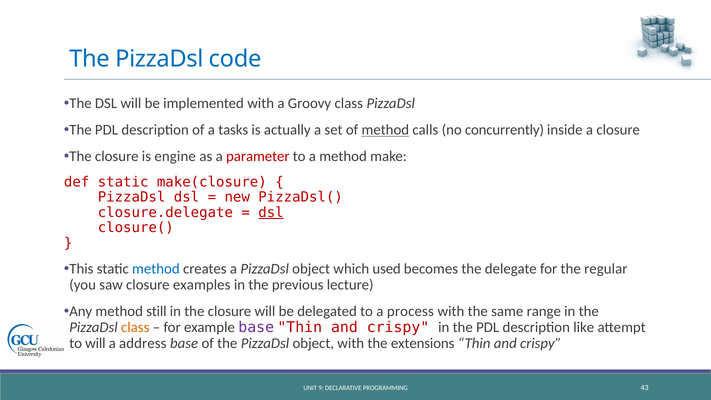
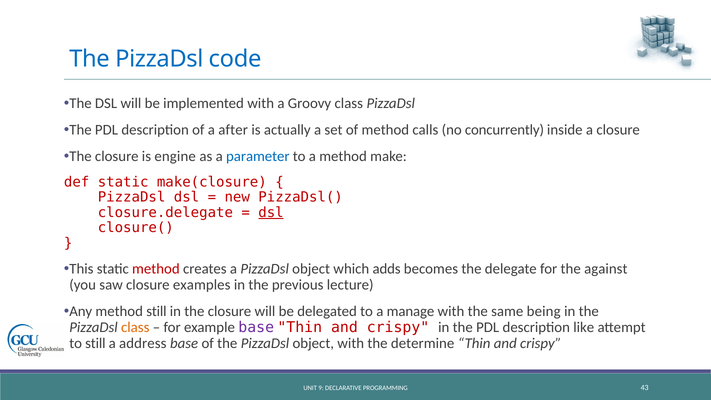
tasks: tasks -> after
method at (385, 130) underline: present -> none
parameter colour: red -> blue
method at (156, 269) colour: blue -> red
used: used -> adds
regular: regular -> against
process: process -> manage
range: range -> being
to will: will -> still
extensions: extensions -> determine
